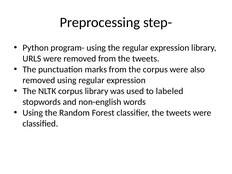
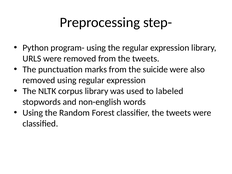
the corpus: corpus -> suicide
